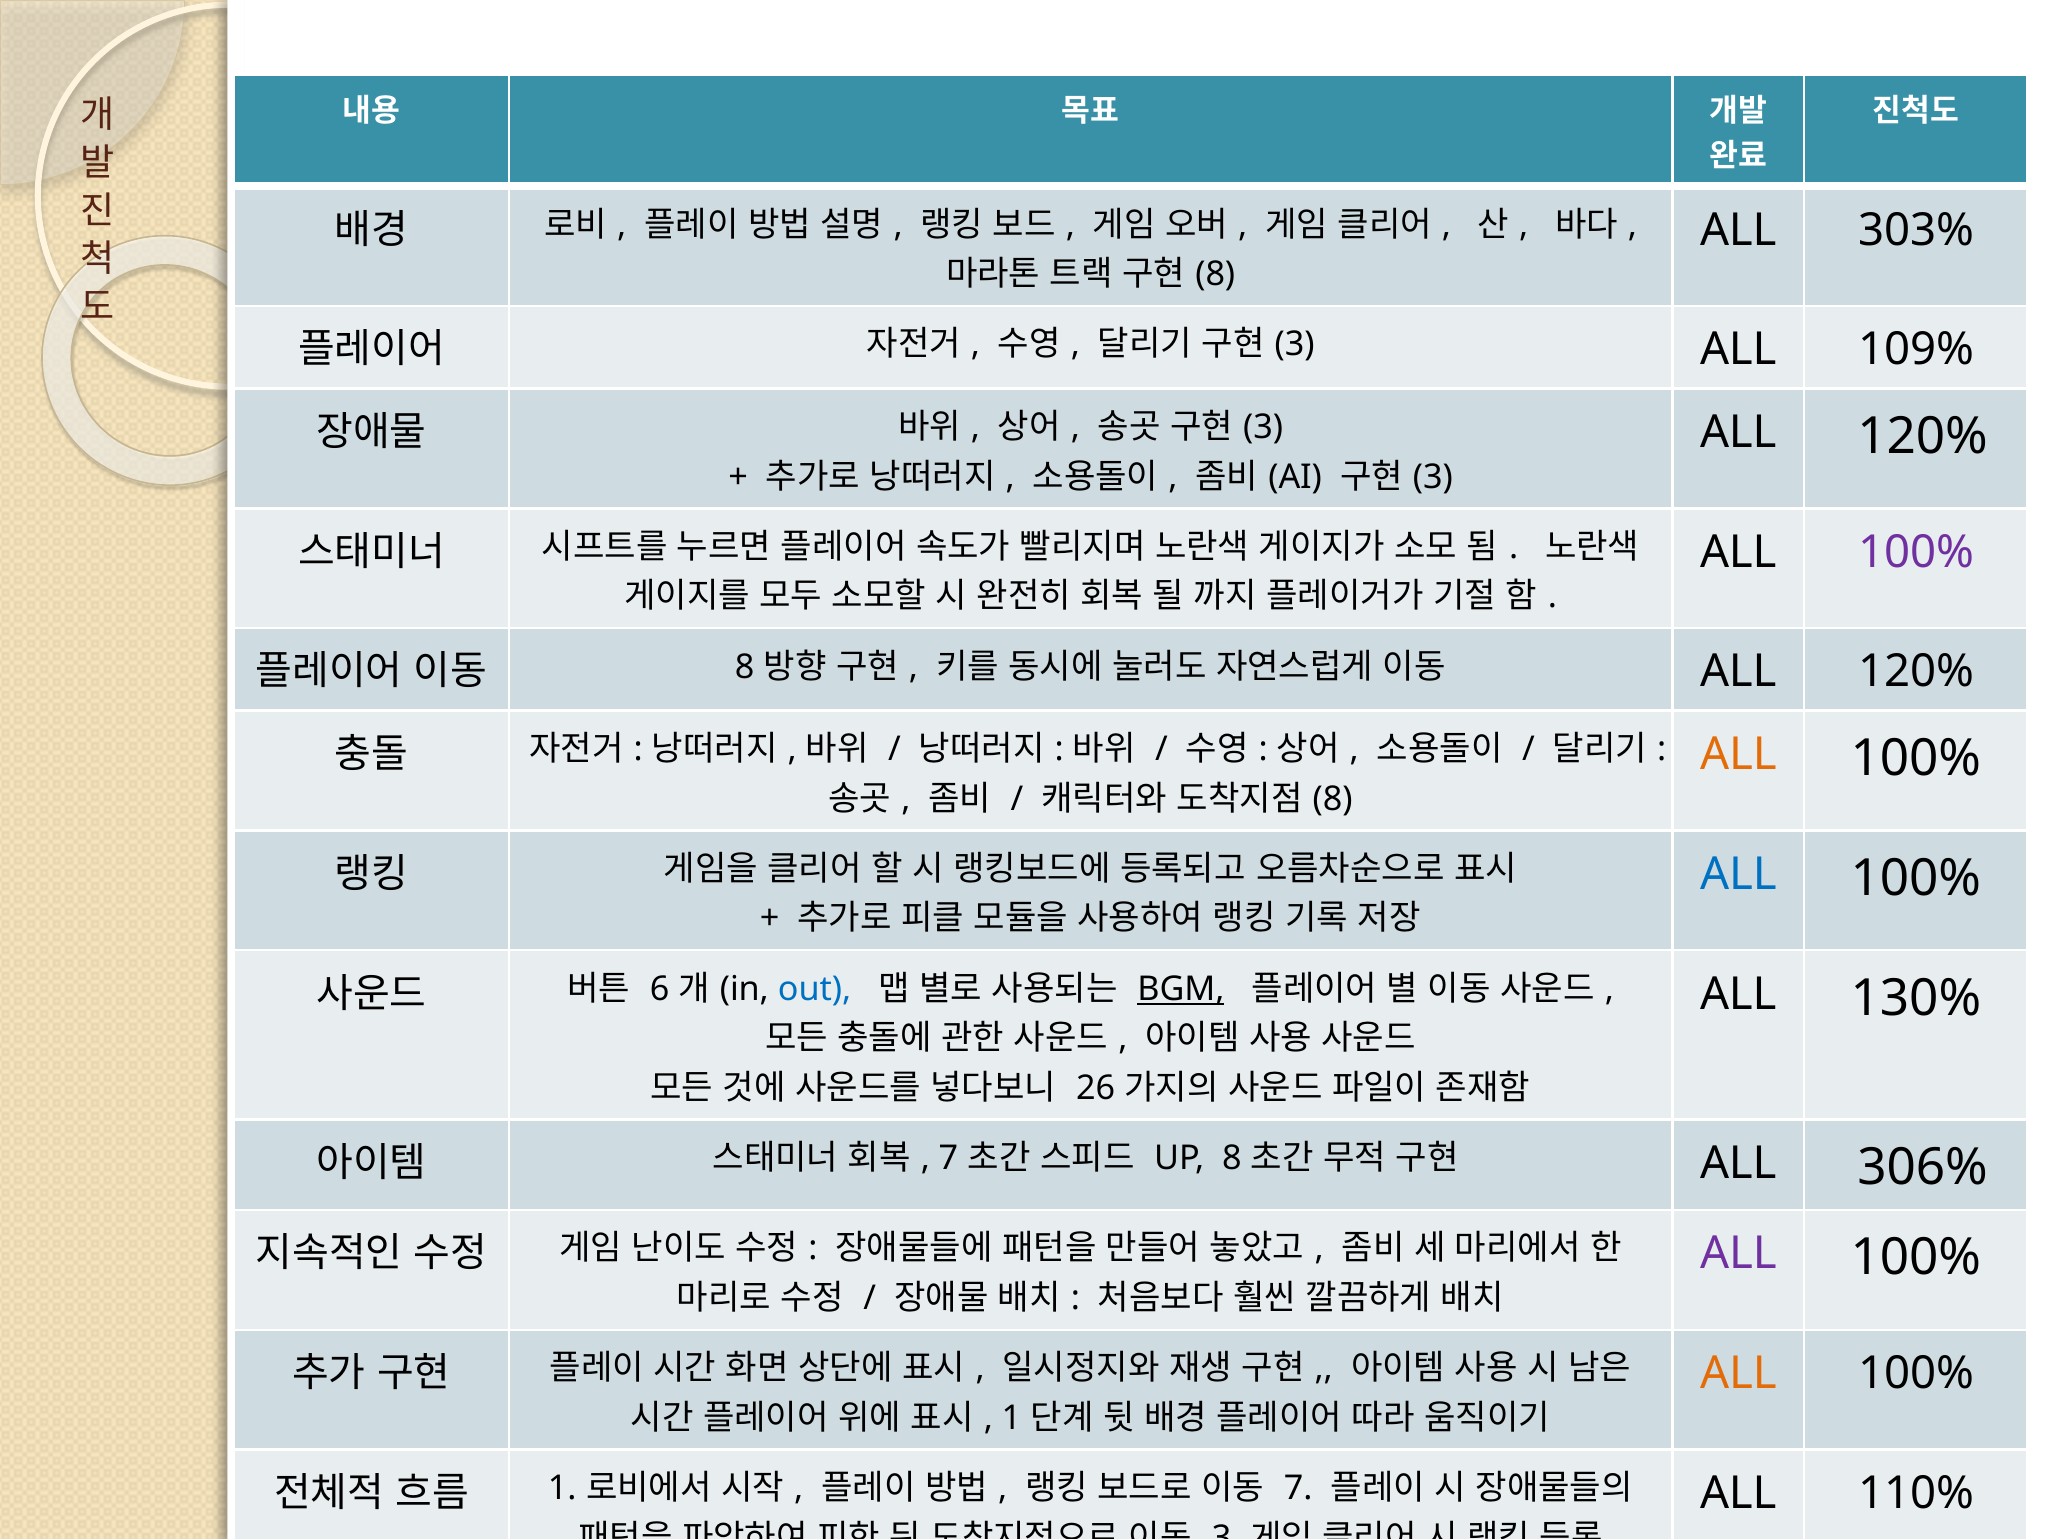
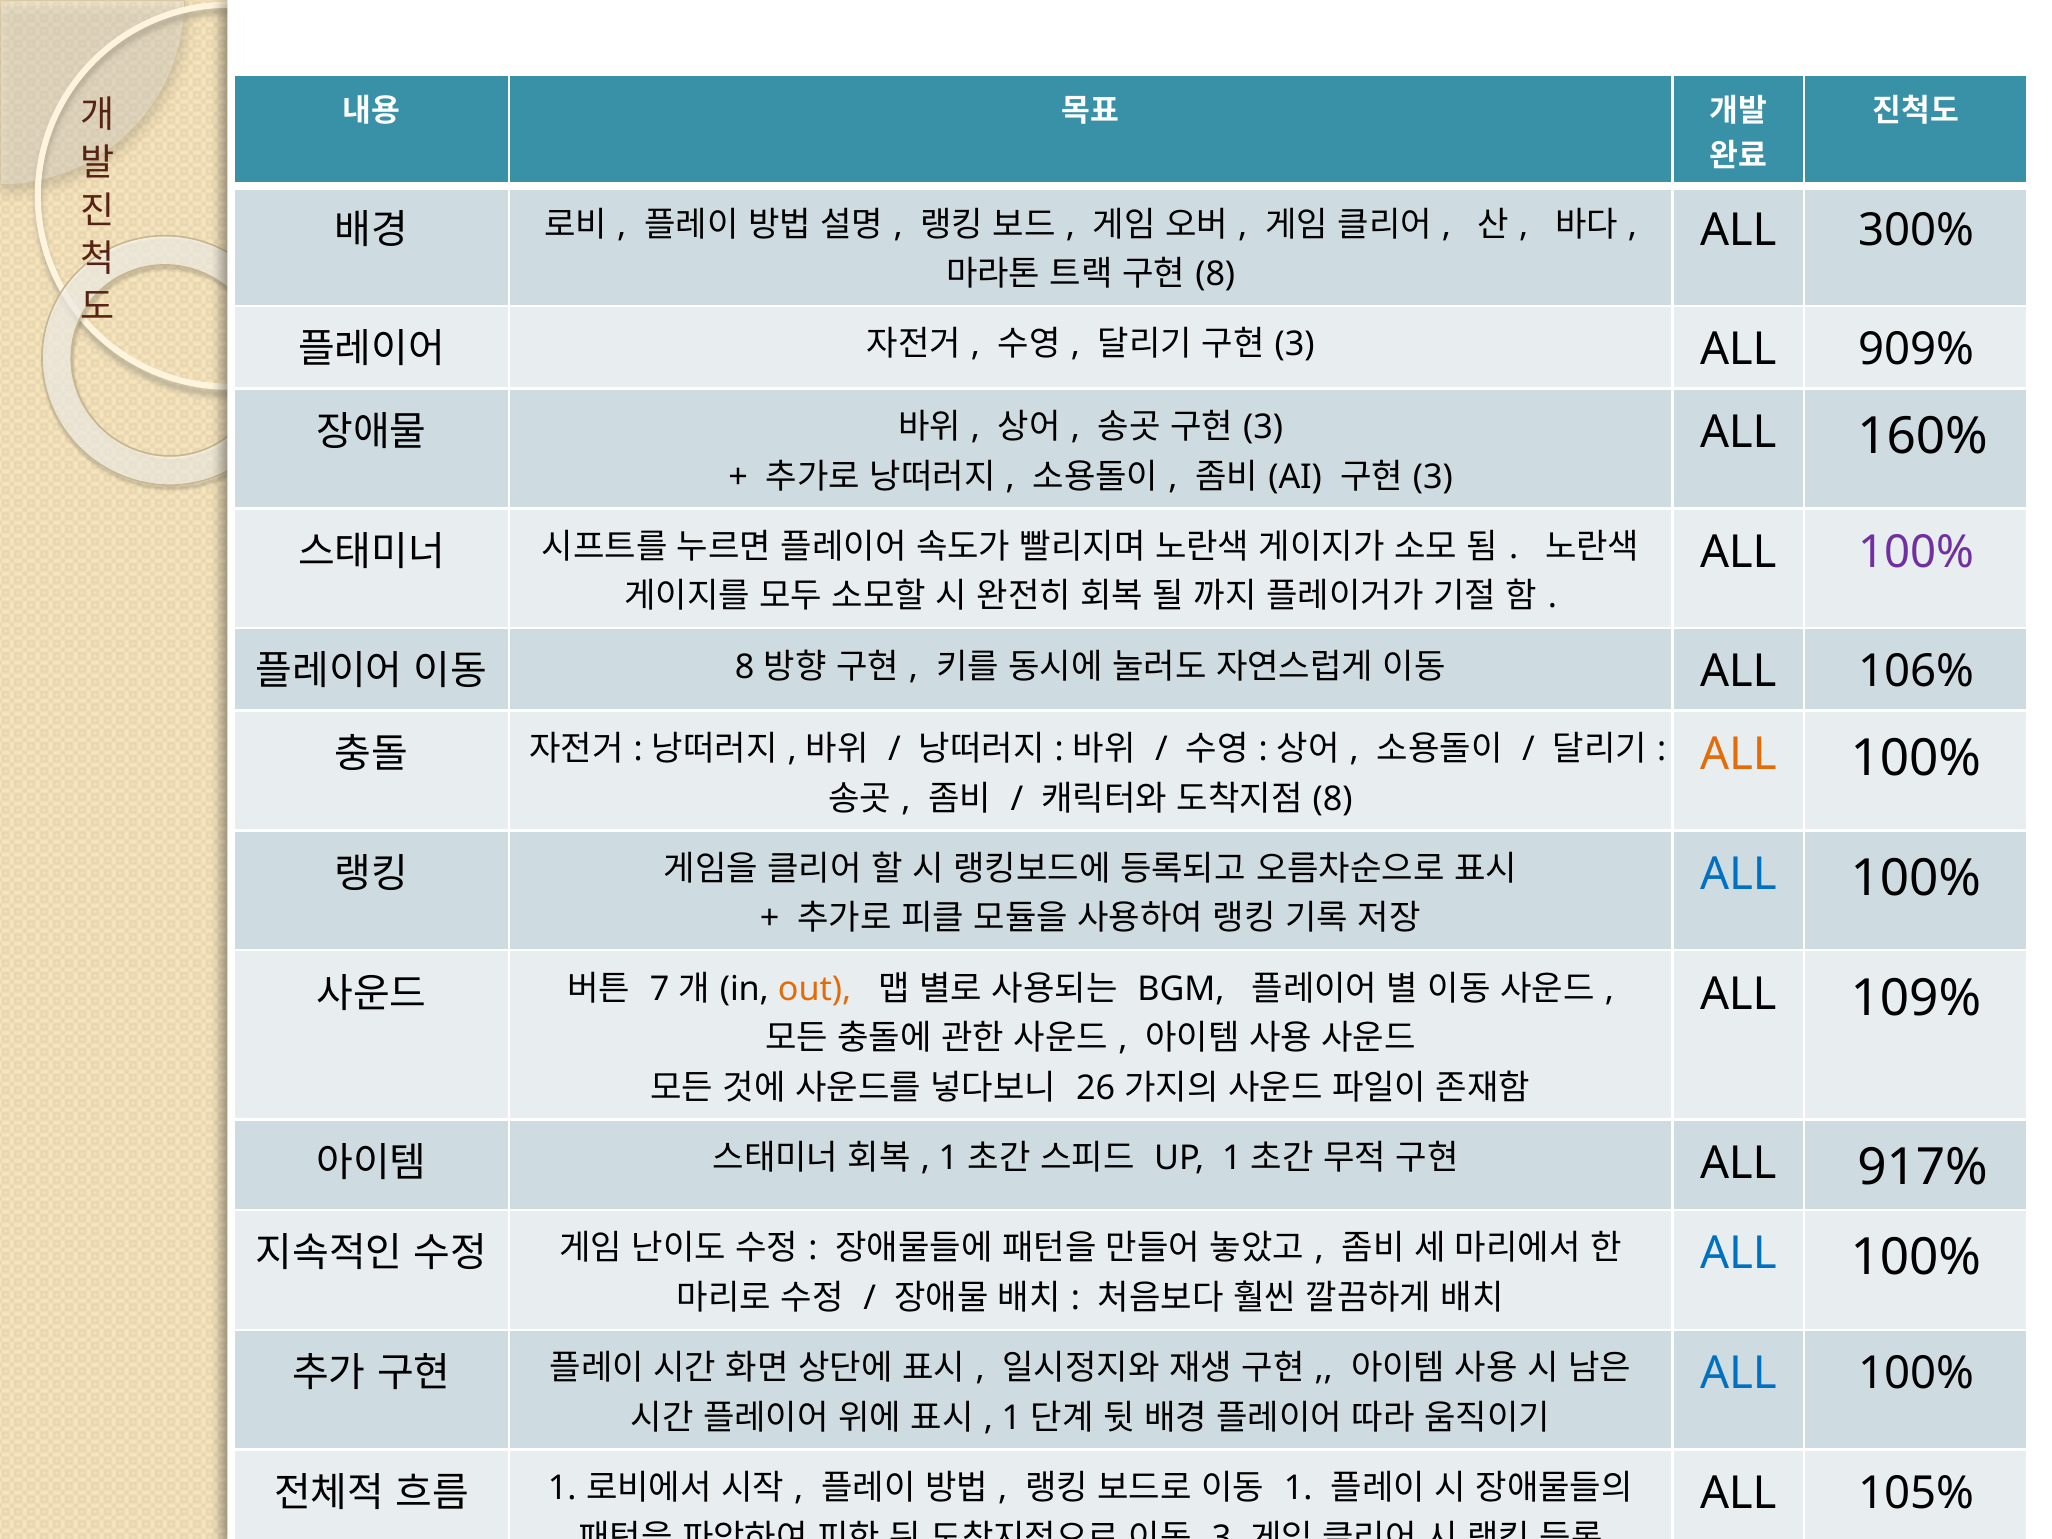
303%: 303% -> 300%
109%: 109% -> 909%
120% at (1923, 437): 120% -> 160%
120% at (1916, 672): 120% -> 106%
6: 6 -> 7
out colour: blue -> orange
BGM underline: present -> none
130%: 130% -> 109%
7 at (948, 1158): 7 -> 1
UP 8: 8 -> 1
306%: 306% -> 917%
ALL at (1738, 1254) colour: purple -> blue
ALL at (1738, 1374) colour: orange -> blue
7 at (1298, 1488): 7 -> 1
110%: 110% -> 105%
